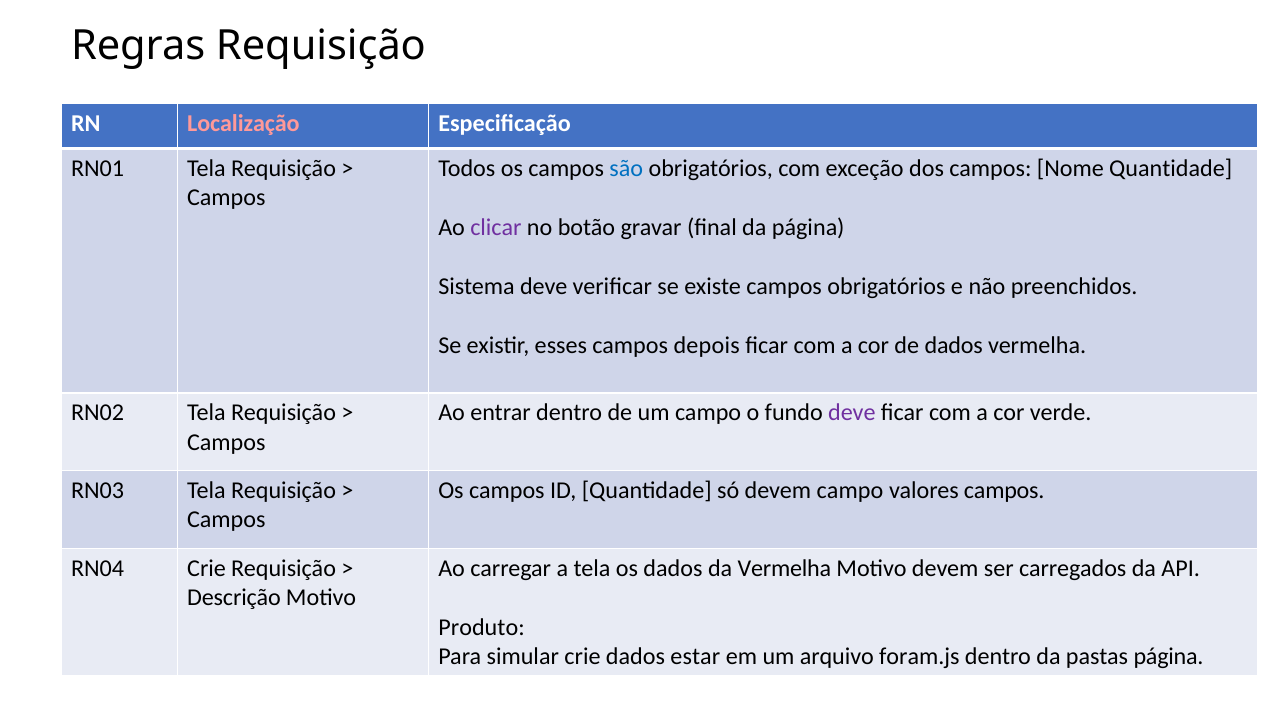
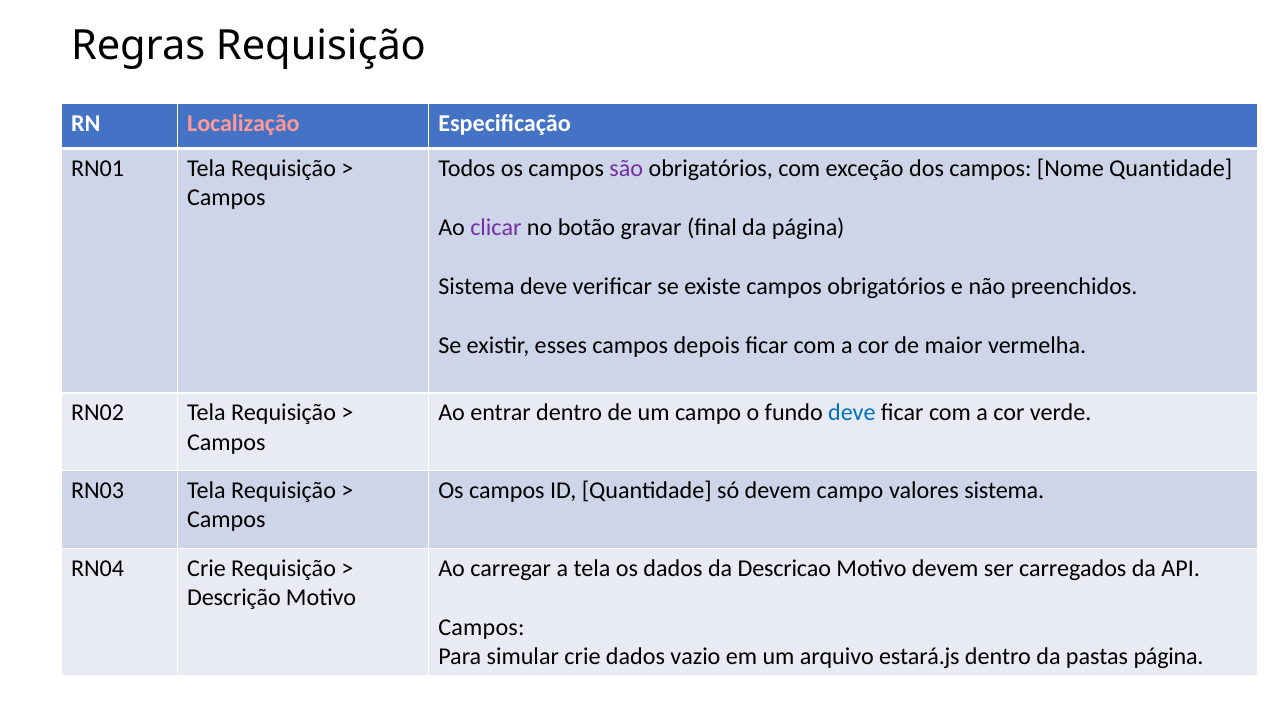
são colour: blue -> purple
de dados: dados -> maior
deve at (852, 413) colour: purple -> blue
valores campos: campos -> sistema
da Vermelha: Vermelha -> Descricao
Produto at (482, 627): Produto -> Campos
estar: estar -> vazio
foram.js: foram.js -> estará.js
